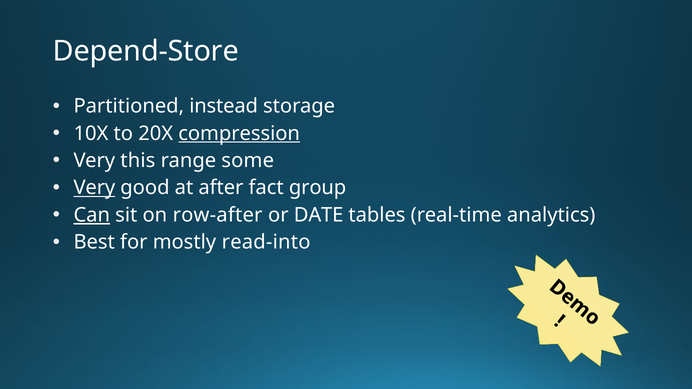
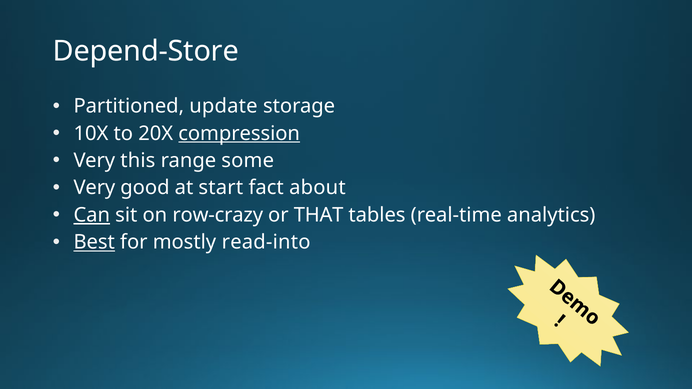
instead: instead -> update
Very at (94, 188) underline: present -> none
after: after -> start
group: group -> about
row-after: row-after -> row-crazy
DATE: DATE -> THAT
Best underline: none -> present
